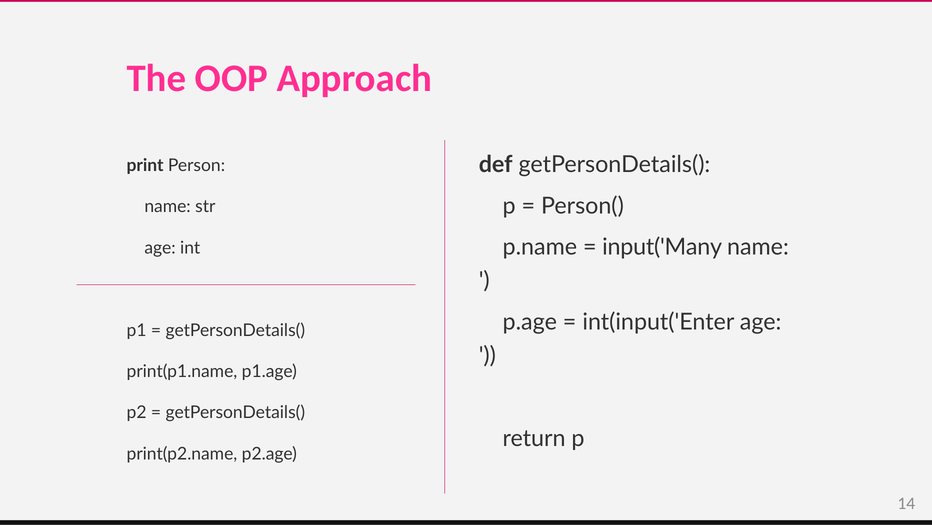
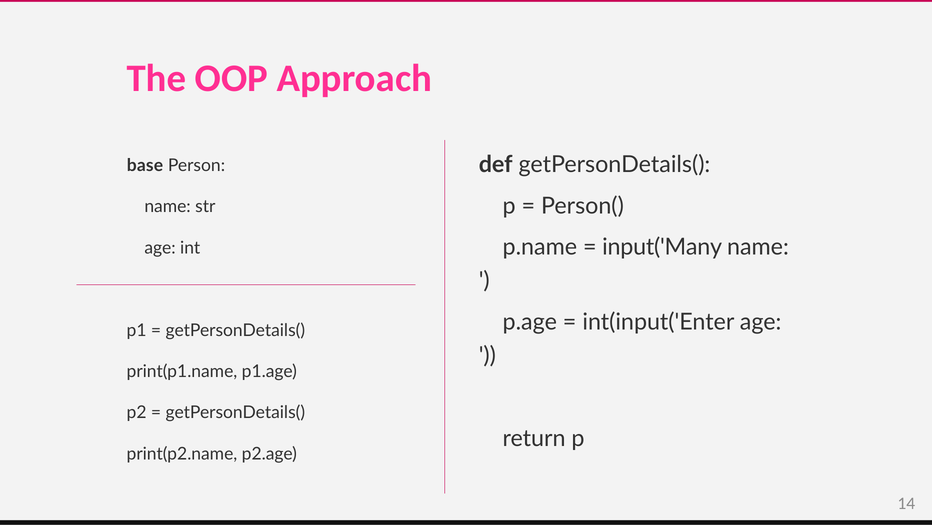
print: print -> base
